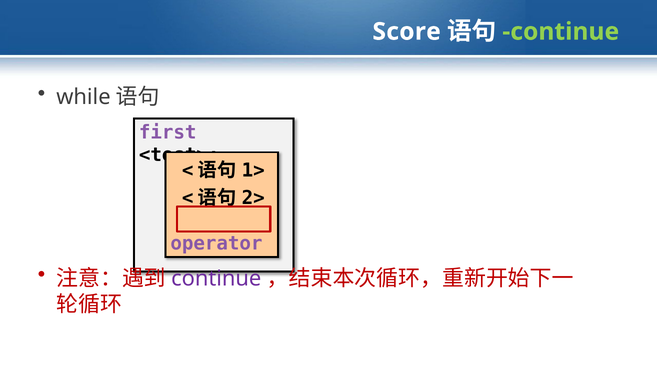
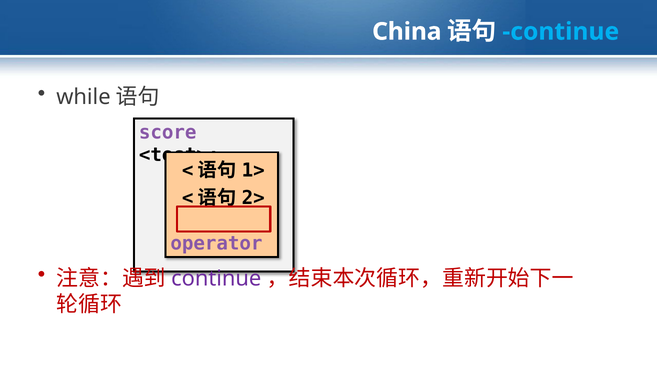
Score: Score -> China
continue at (561, 32) colour: light green -> light blue
first: first -> score
